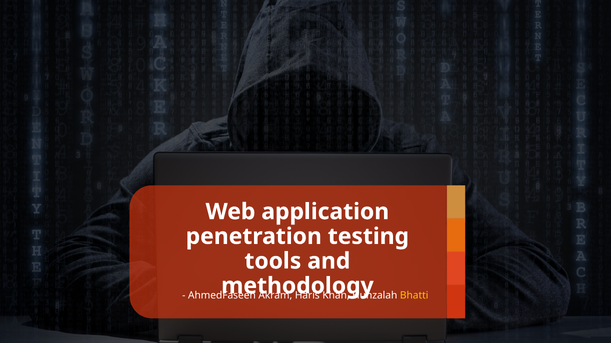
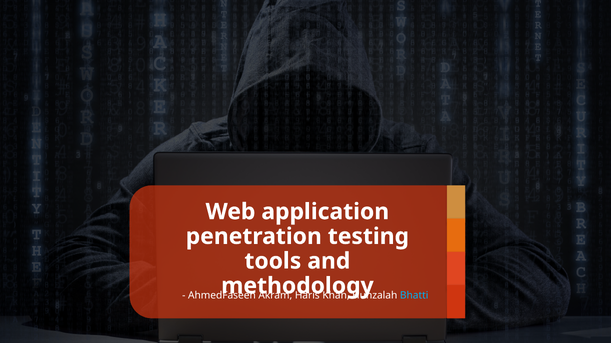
Bhatti colour: yellow -> light blue
